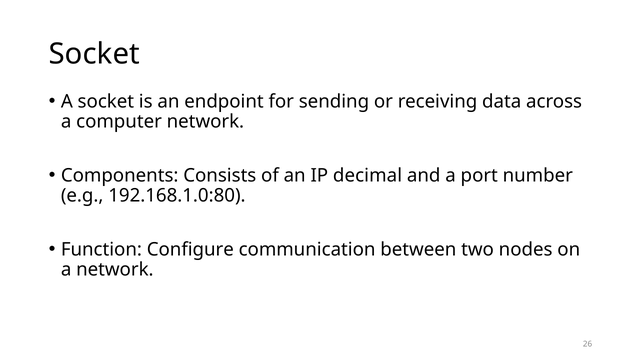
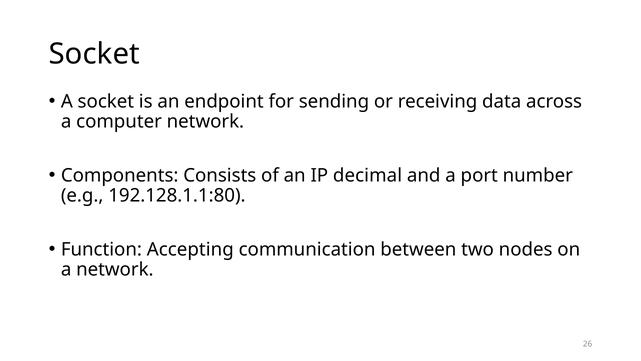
192.168.1.0:80: 192.168.1.0:80 -> 192.128.1.1:80
Configure: Configure -> Accepting
